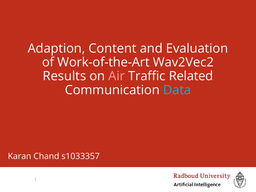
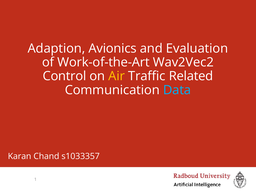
Content: Content -> Avionics
Results: Results -> Control
Air colour: pink -> yellow
